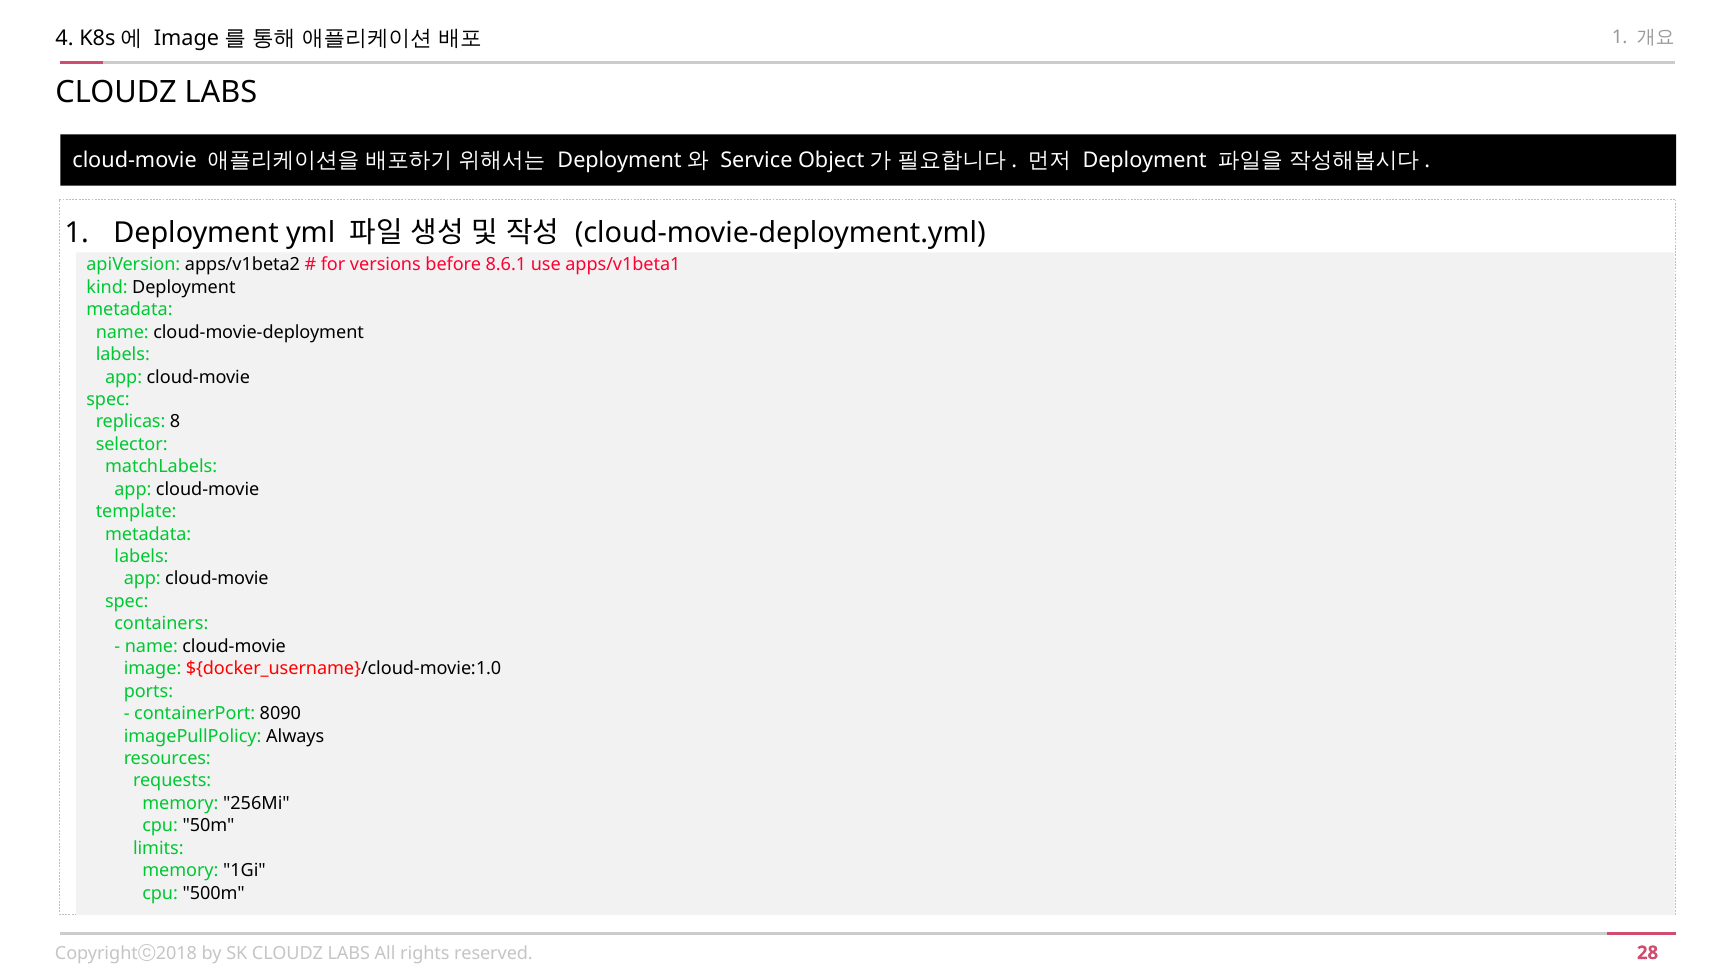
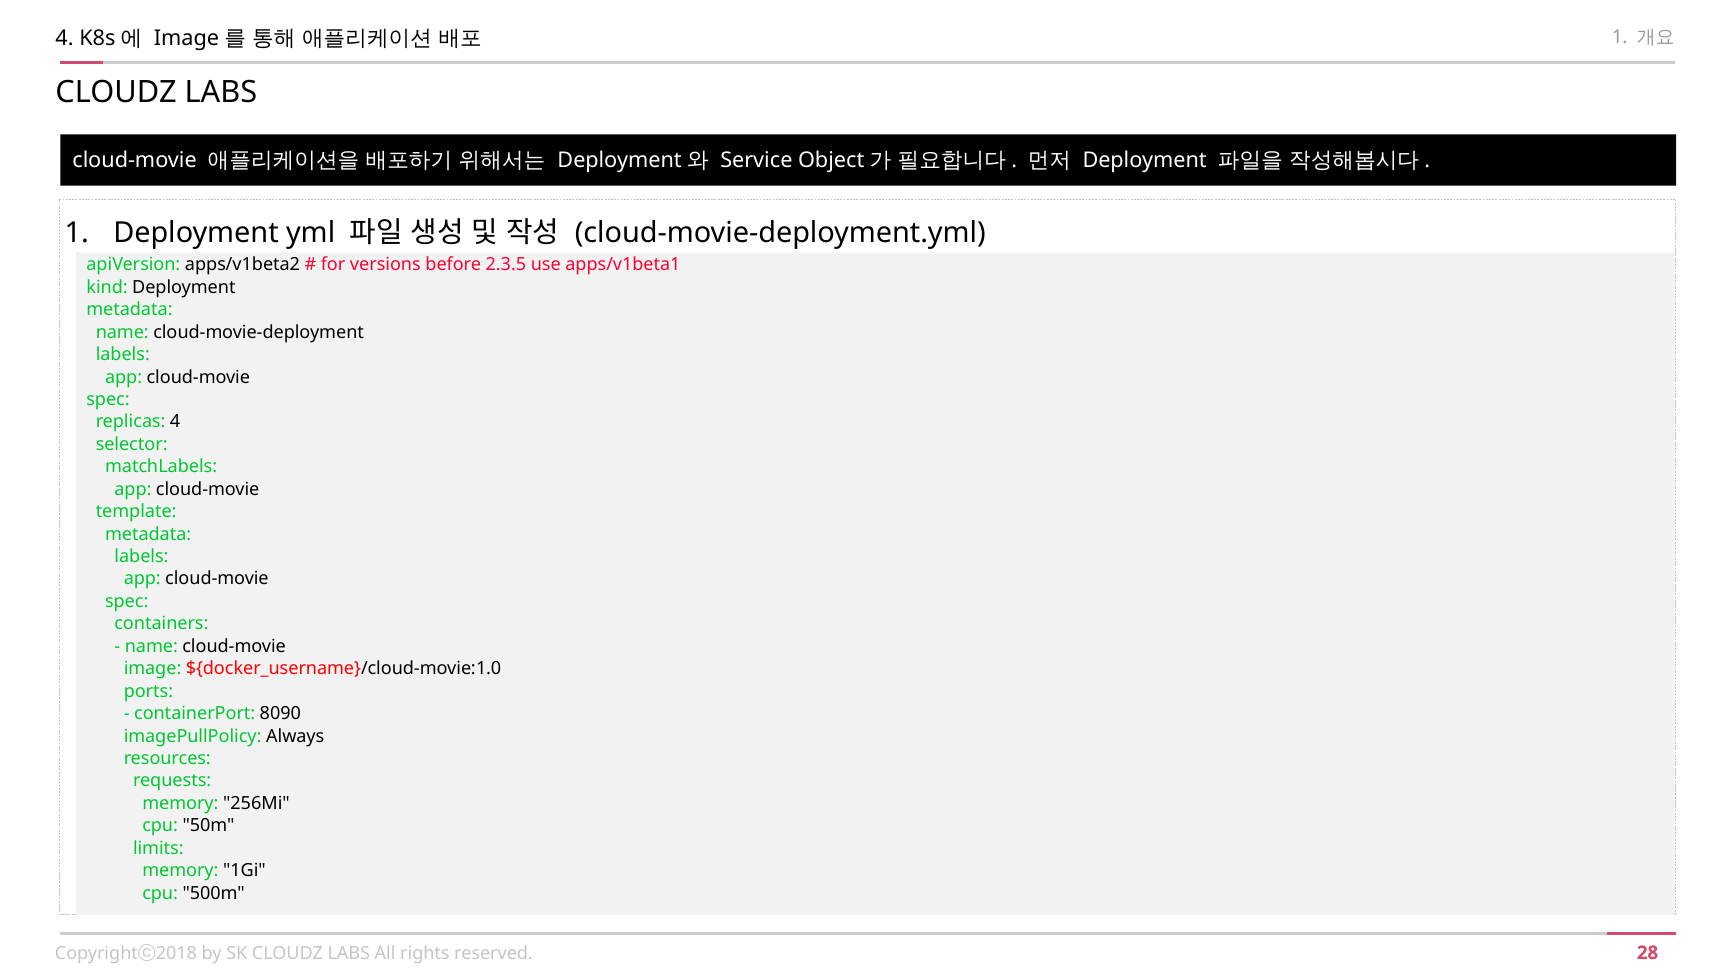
8.6.1: 8.6.1 -> 2.3.5
replicas 8: 8 -> 4
